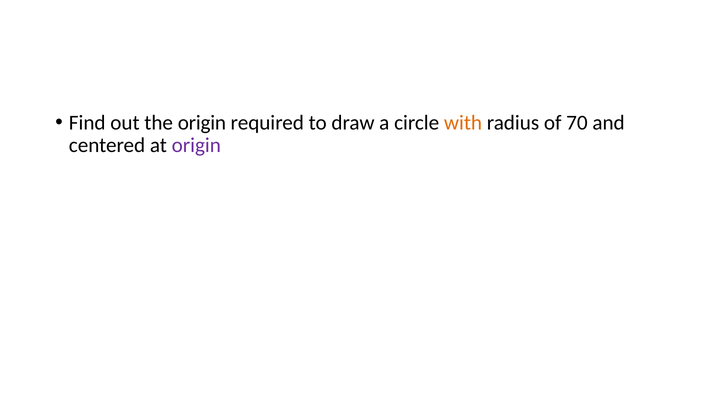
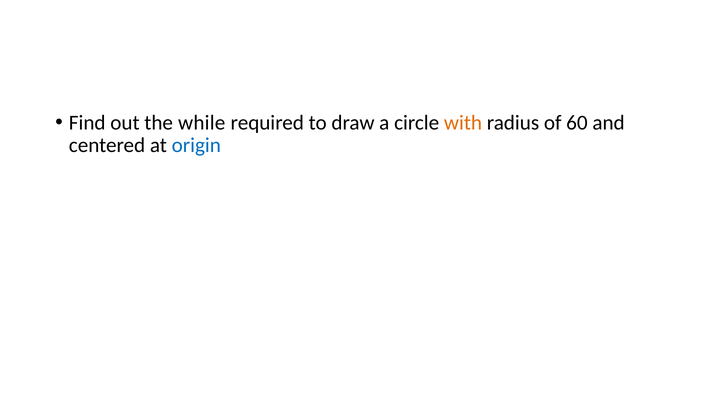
the origin: origin -> while
70: 70 -> 60
origin at (196, 145) colour: purple -> blue
